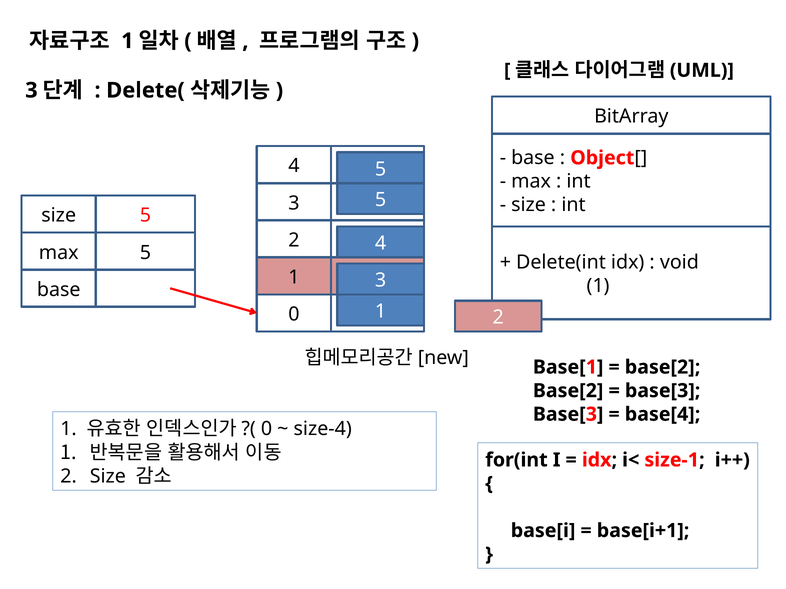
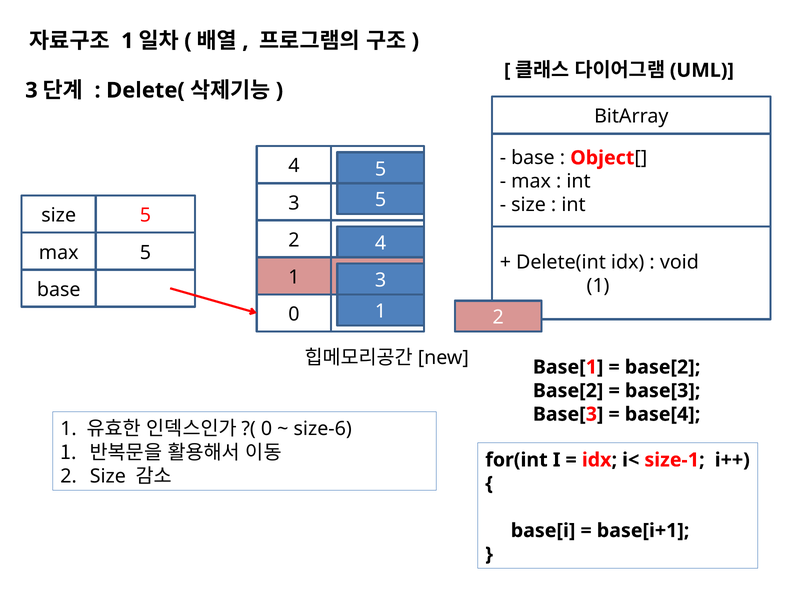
size-4: size-4 -> size-6
